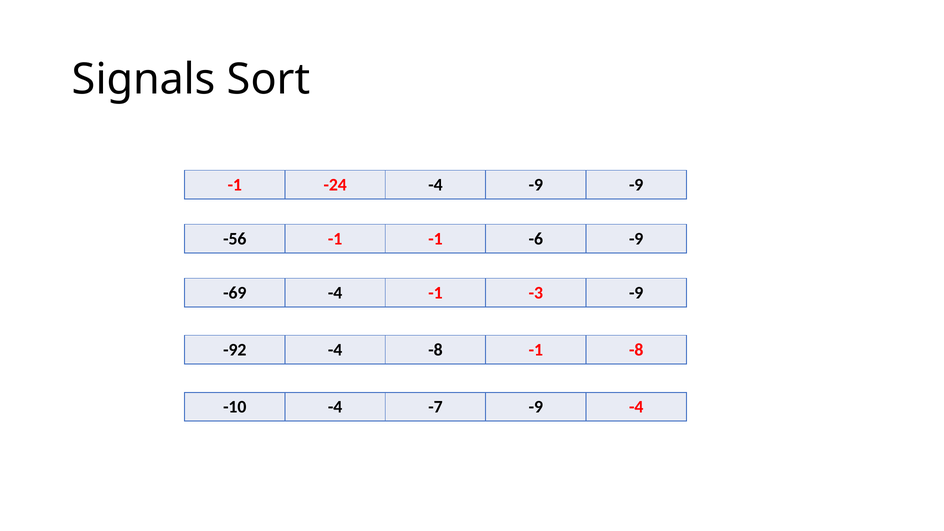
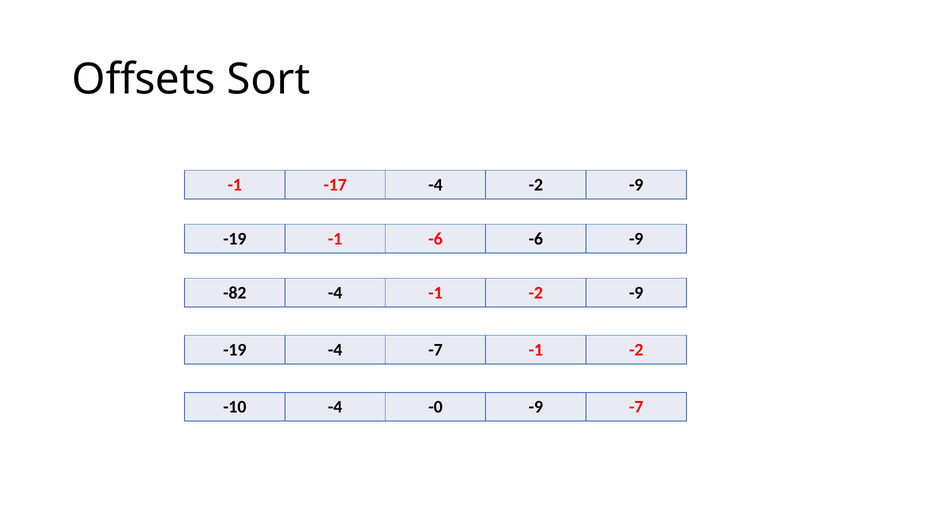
Signals: Signals -> Offsets
-24: -24 -> -17
-4 -9: -9 -> -2
-56 at (235, 239): -56 -> -19
-1 -1: -1 -> -6
-69: -69 -> -82
-4 -1 -3: -3 -> -2
-92 at (235, 350): -92 -> -19
-4 -8: -8 -> -7
-8 at (636, 350): -8 -> -2
-7: -7 -> -0
-9 -4: -4 -> -7
